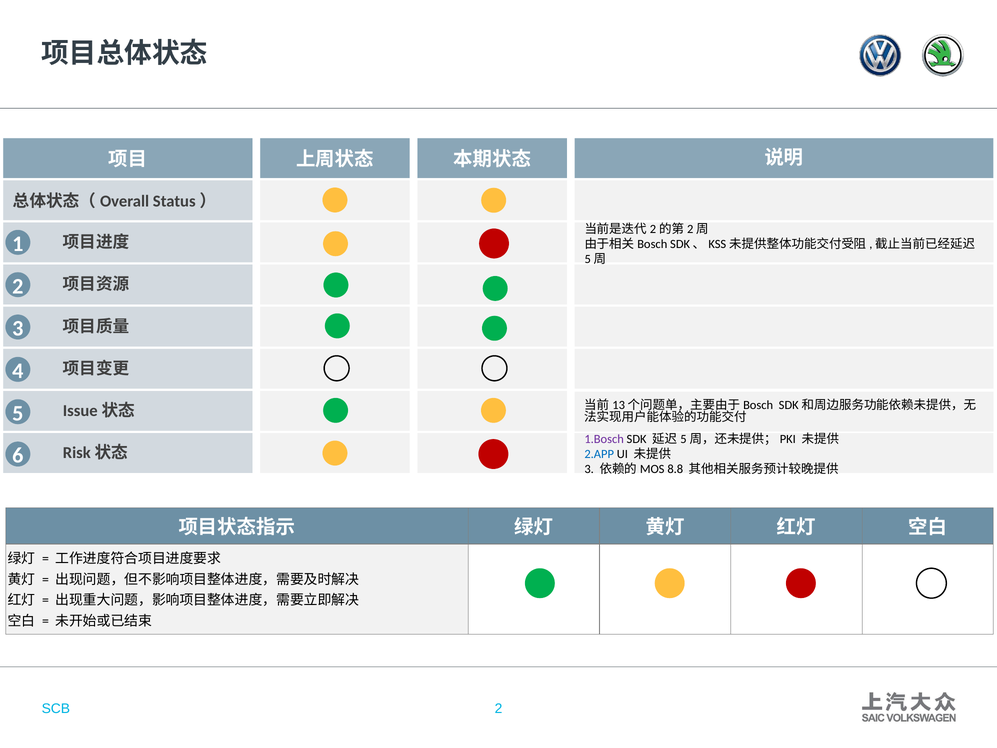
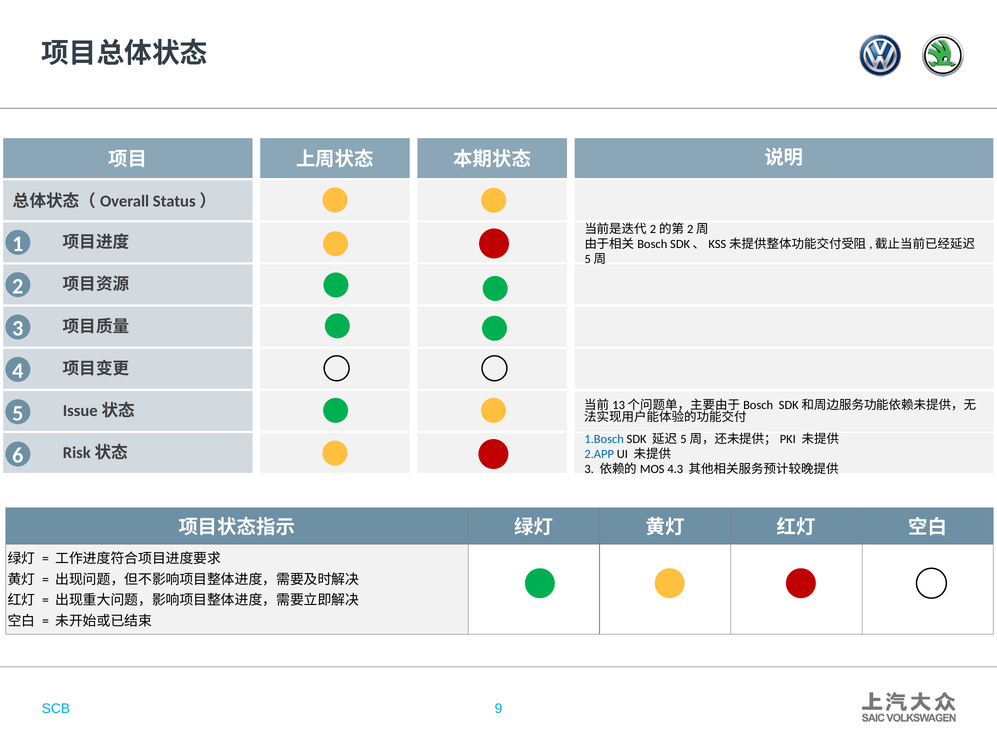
1.Bosch colour: purple -> blue
8.8: 8.8 -> 4.3
2 at (499, 708): 2 -> 9
